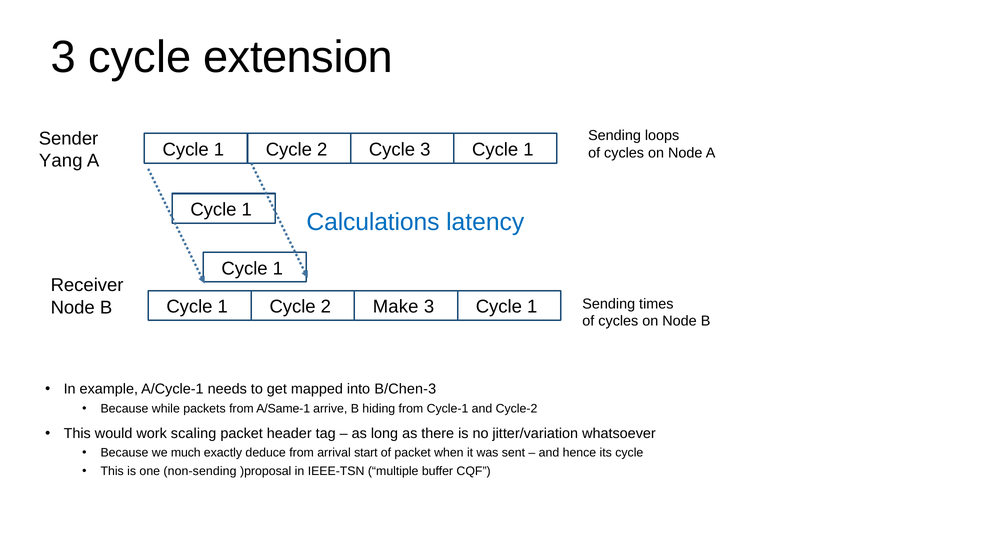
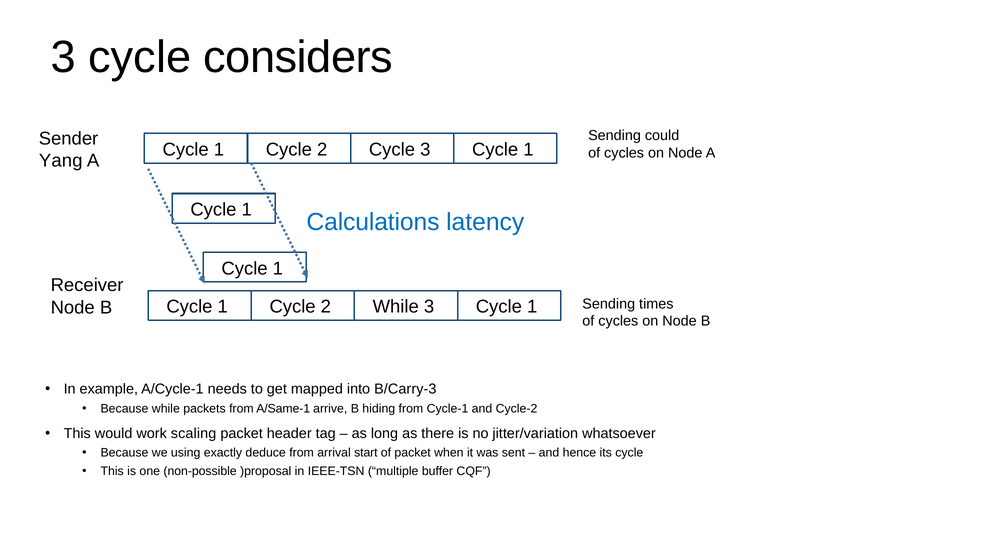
extension: extension -> considers
loops: loops -> could
2 Make: Make -> While
B/Chen-3: B/Chen-3 -> B/Carry-3
much: much -> using
non-sending: non-sending -> non-possible
